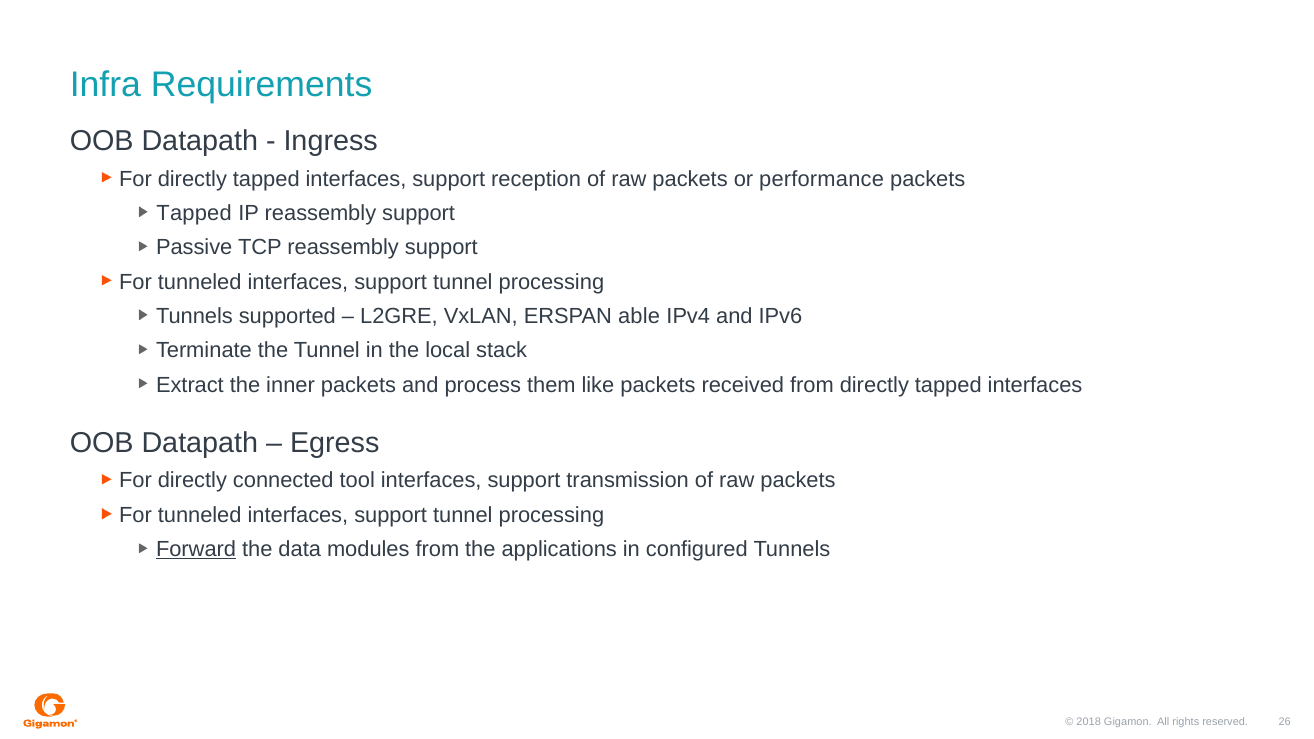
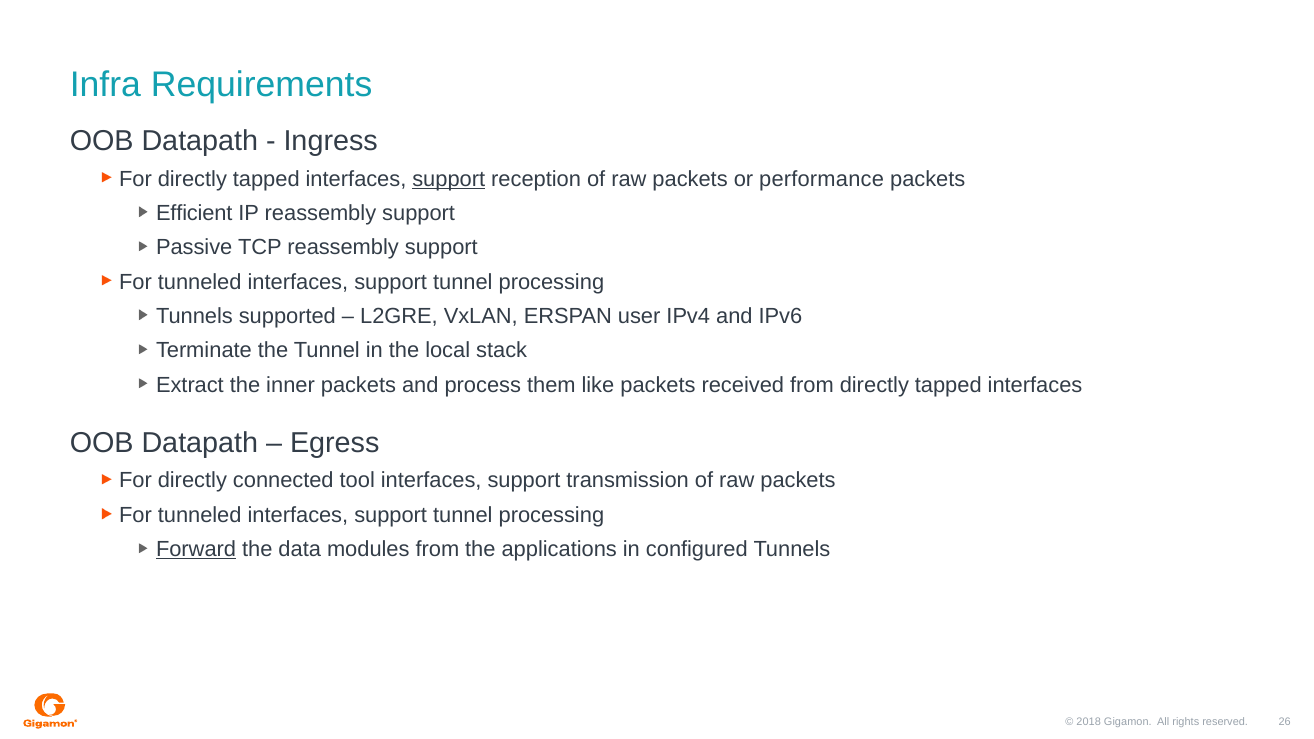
support at (449, 179) underline: none -> present
Tapped at (194, 213): Tapped -> Efficient
able: able -> user
